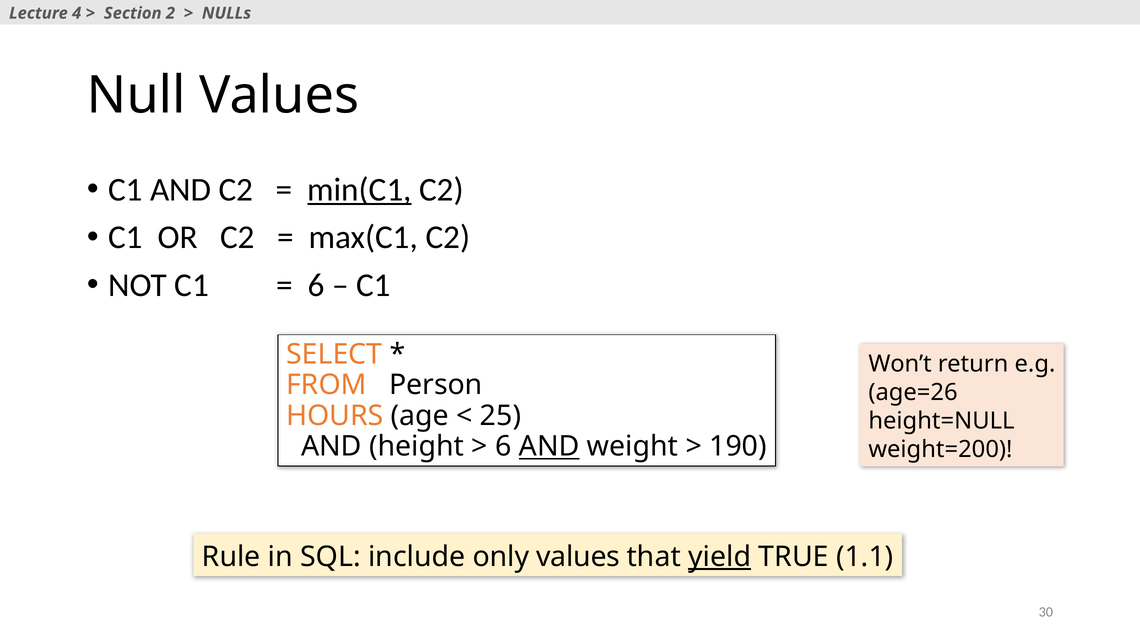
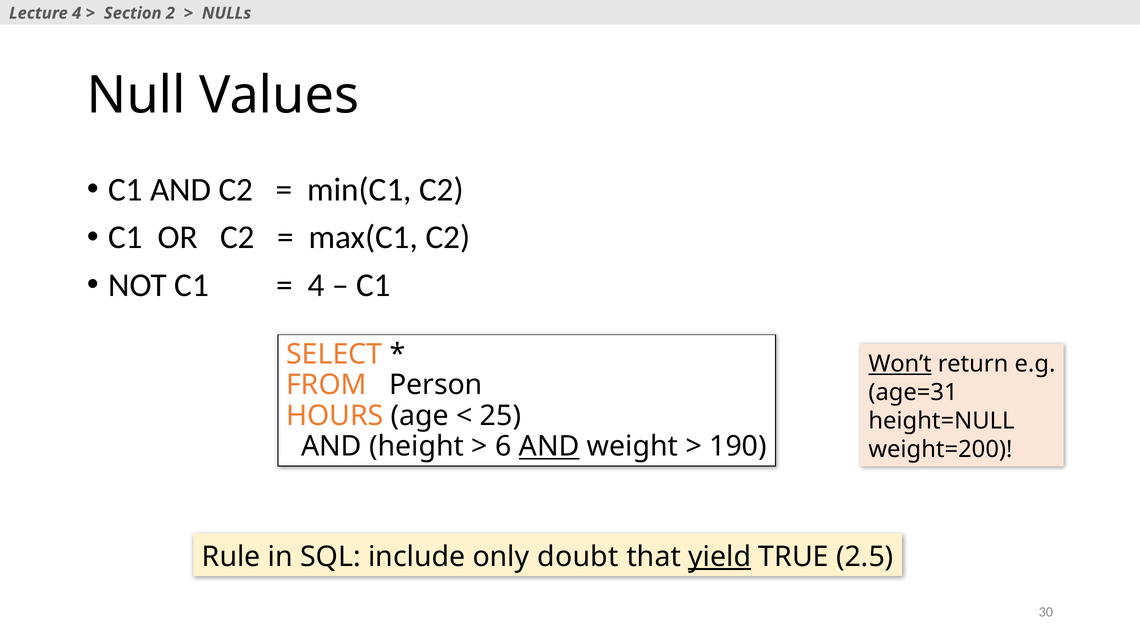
min(C1 underline: present -> none
6 at (316, 285): 6 -> 4
Won’t underline: none -> present
age=26: age=26 -> age=31
only values: values -> doubt
1.1: 1.1 -> 2.5
